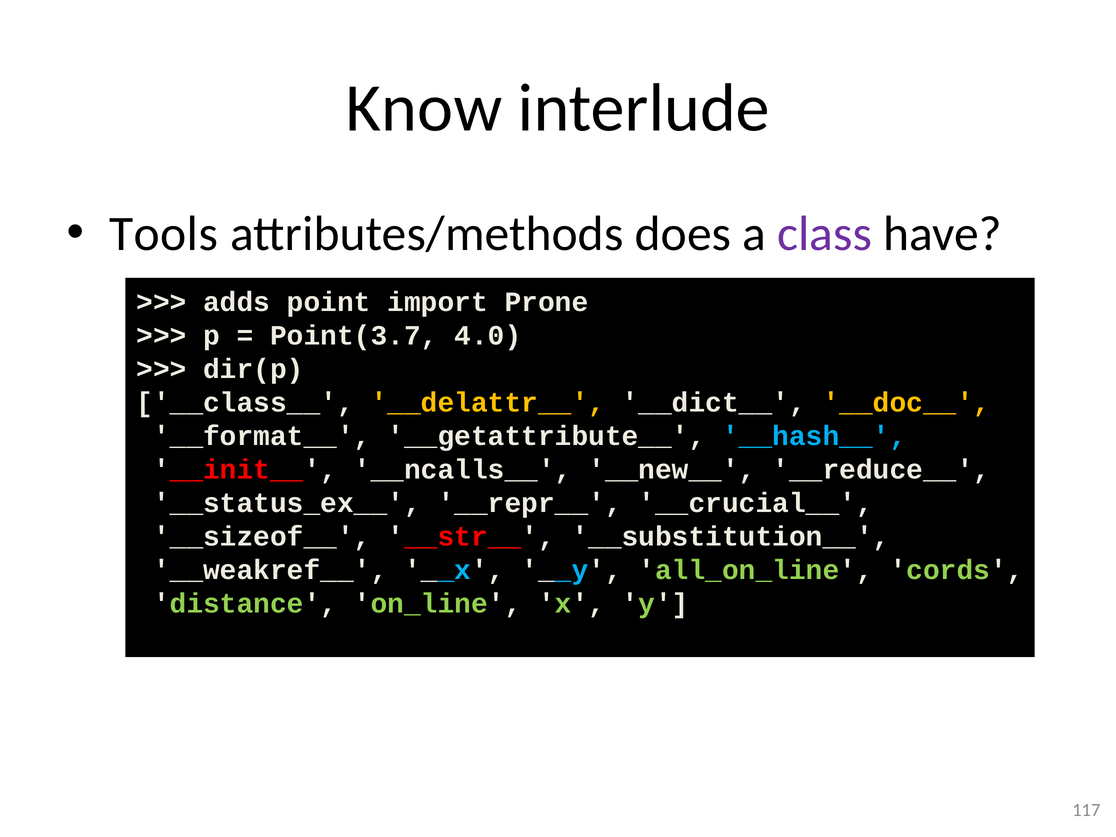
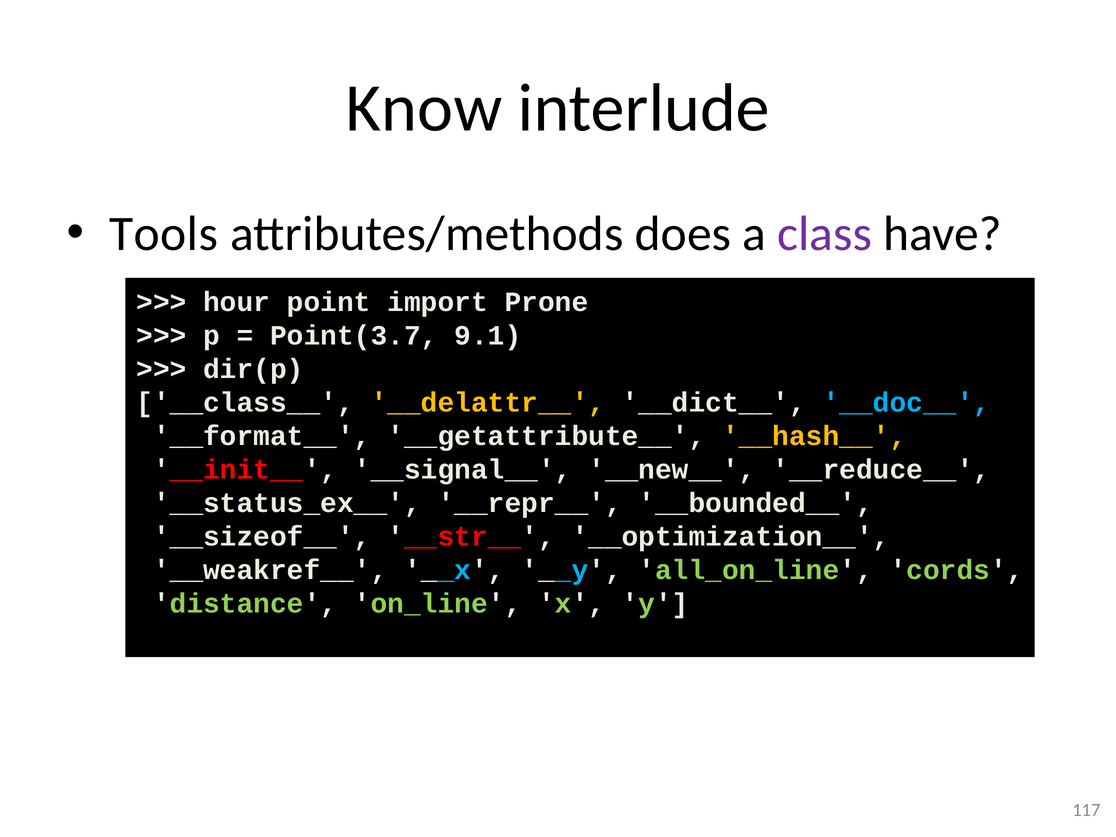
adds: adds -> hour
4.0: 4.0 -> 9.1
__doc__ colour: yellow -> light blue
__hash__ colour: light blue -> yellow
__ncalls__: __ncalls__ -> __signal__
__crucial__: __crucial__ -> __bounded__
__substitution__: __substitution__ -> __optimization__
